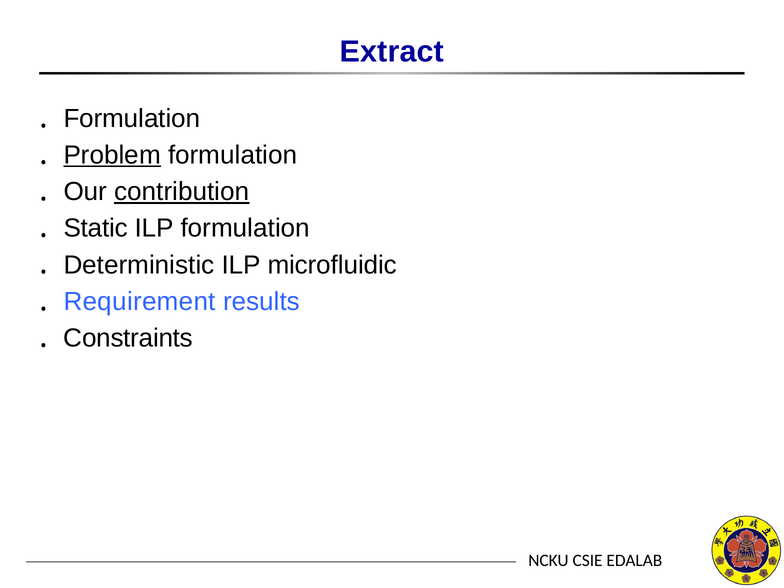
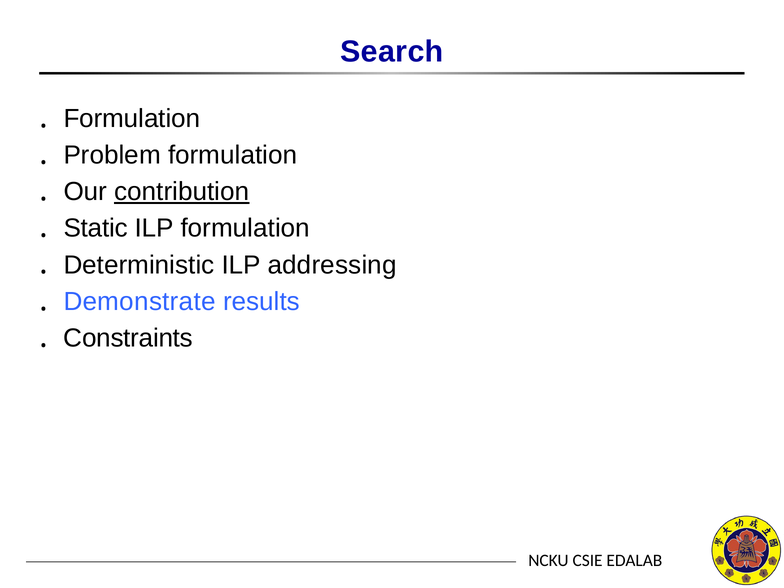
Extract: Extract -> Search
Problem underline: present -> none
microﬂuidic: microﬂuidic -> addressing
Requirement: Requirement -> Demonstrate
